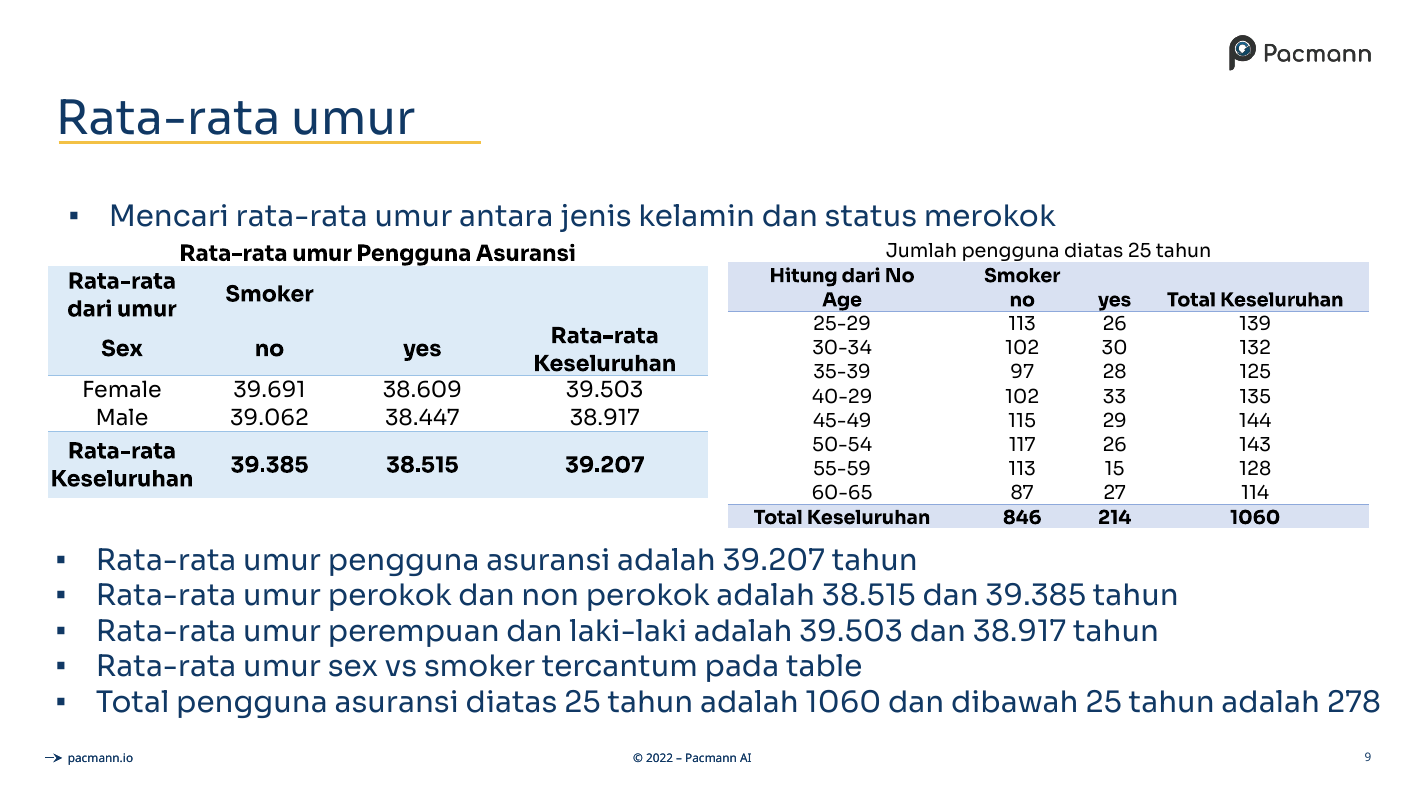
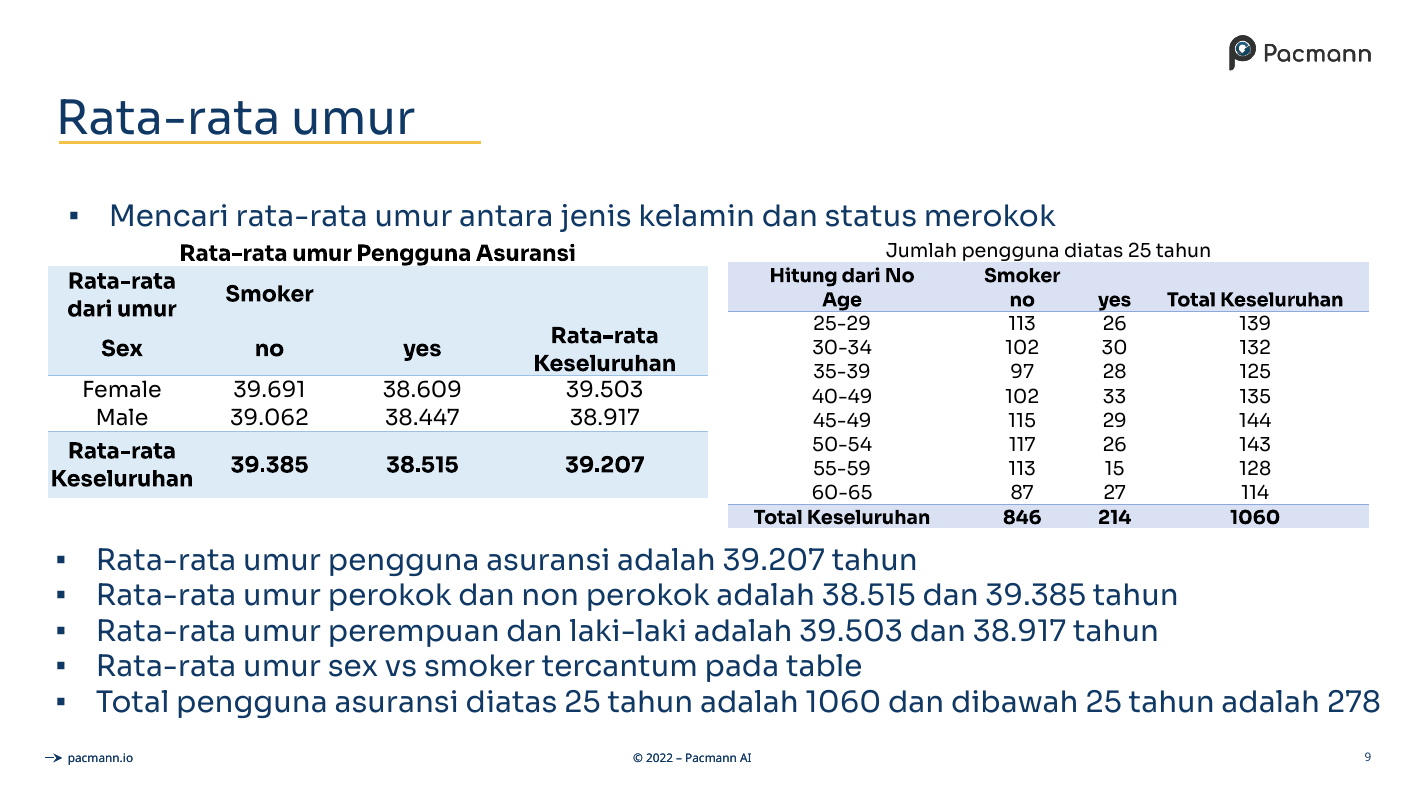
40-29: 40-29 -> 40-49
